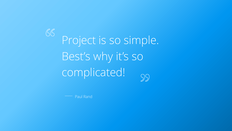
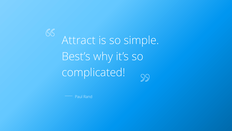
Project: Project -> Attract
